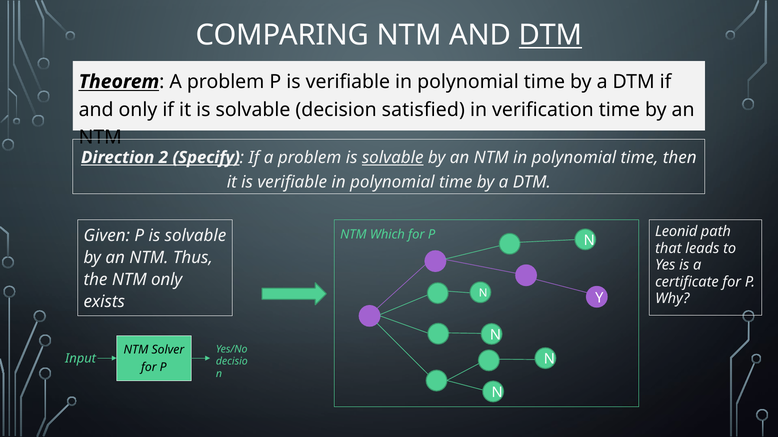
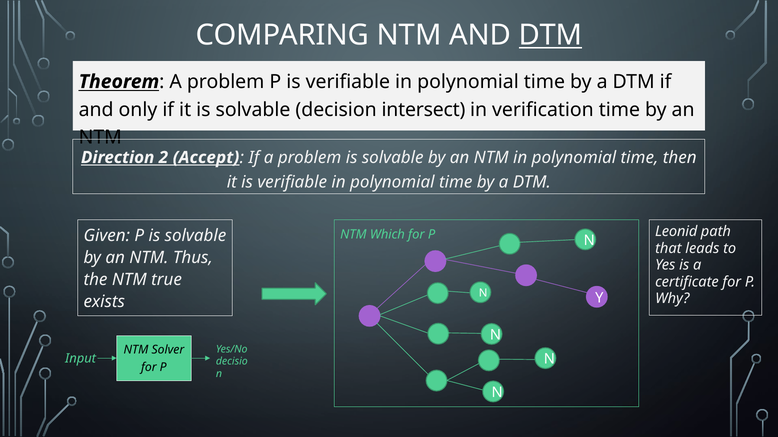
satisfied: satisfied -> intersect
Specify: Specify -> Accept
solvable at (393, 158) underline: present -> none
NTM only: only -> true
